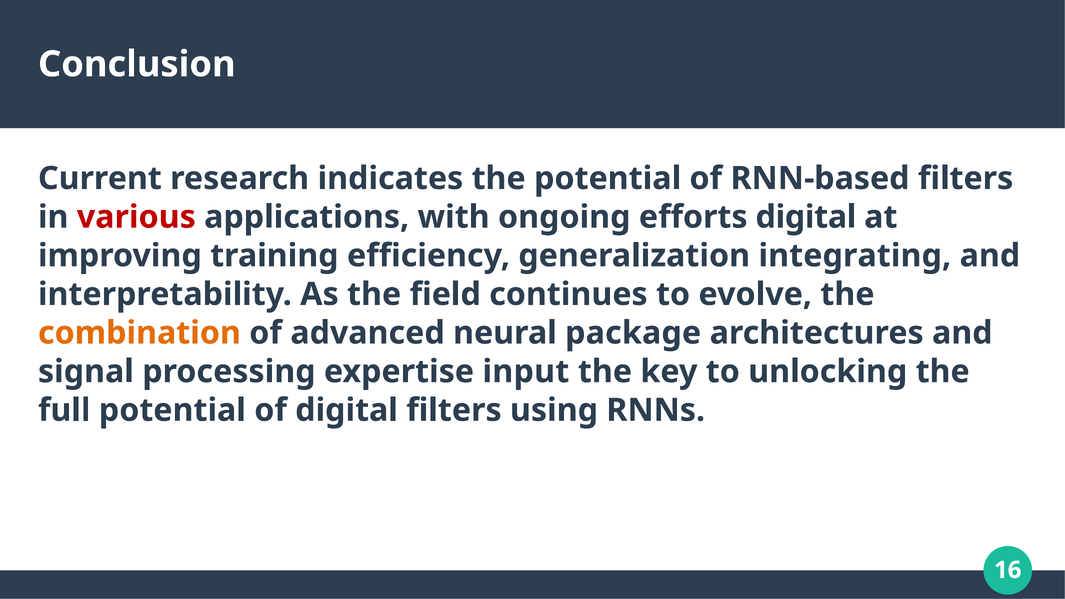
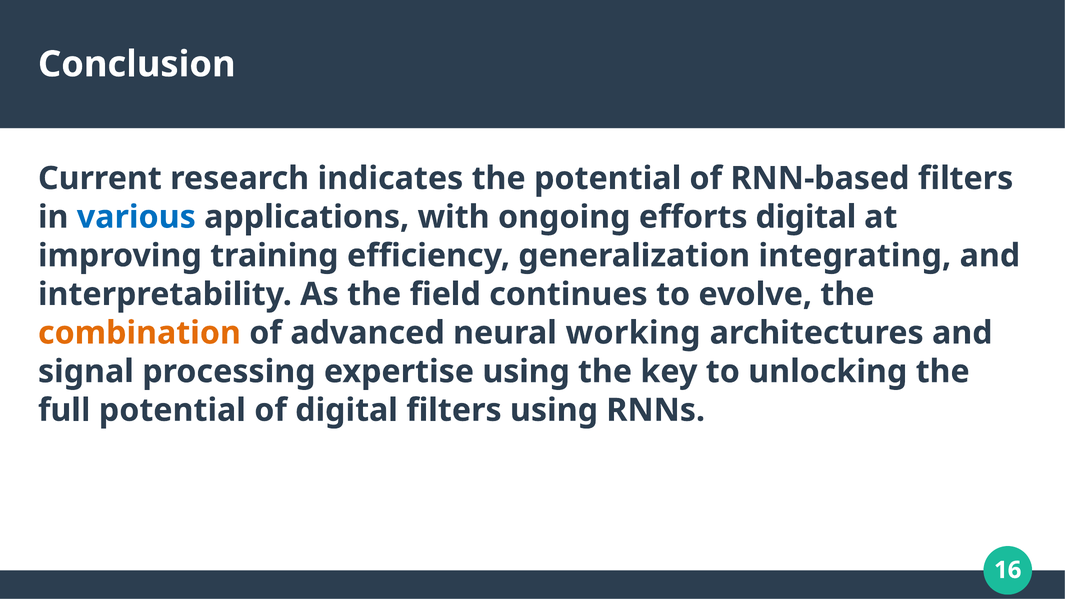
various colour: red -> blue
package: package -> working
expertise input: input -> using
